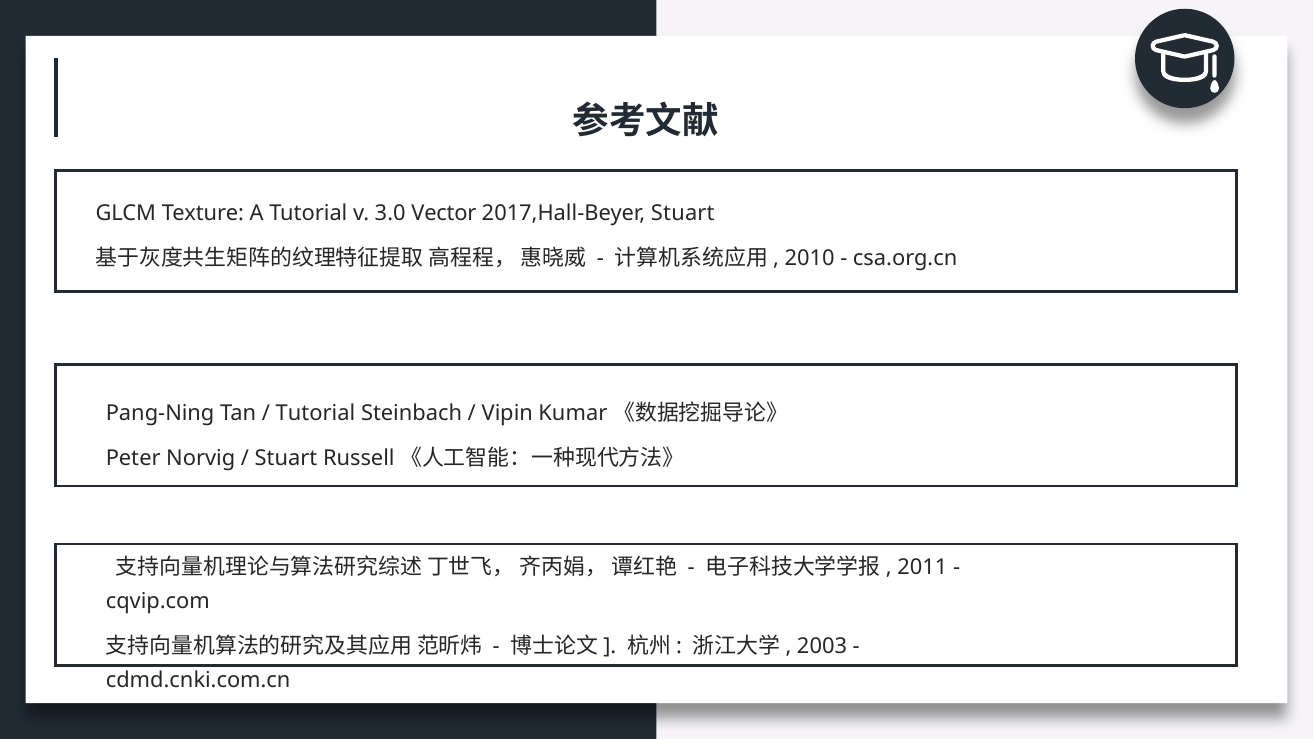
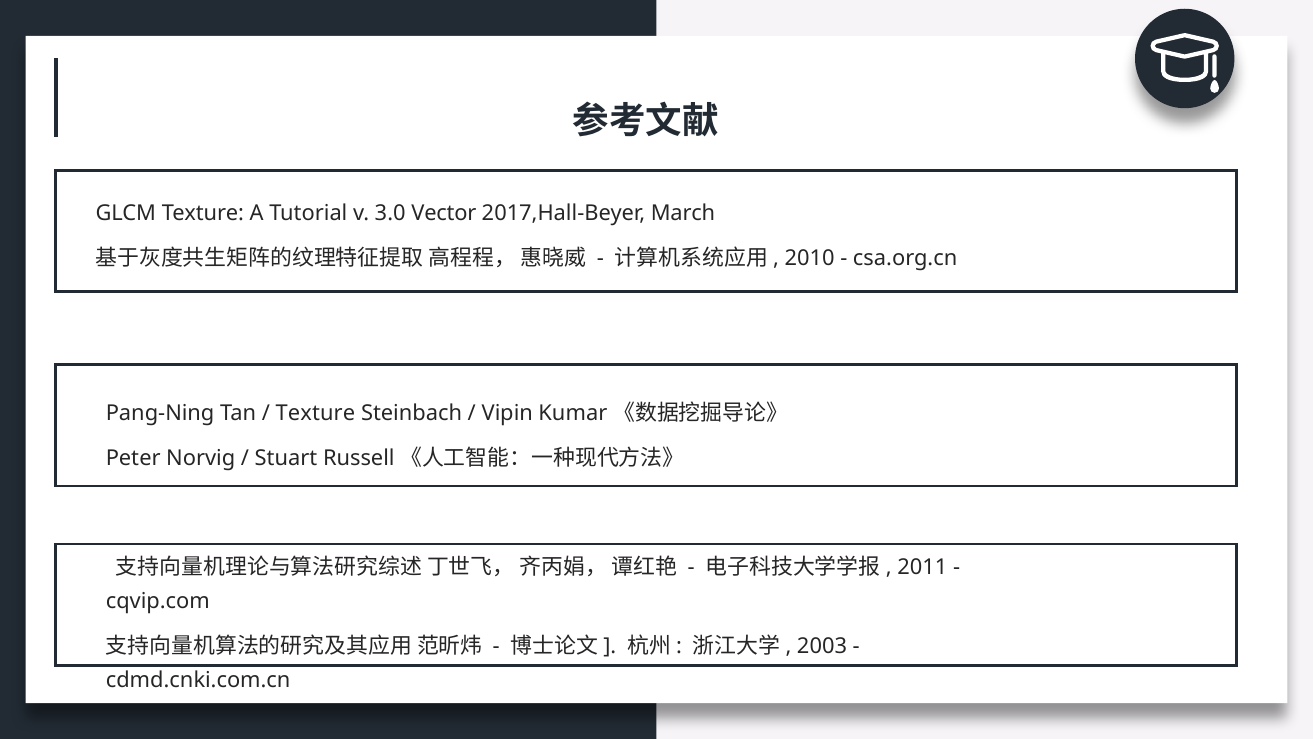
2017,Hall-Beyer Stuart: Stuart -> March
Tutorial at (315, 413): Tutorial -> Texture
